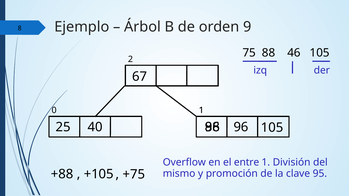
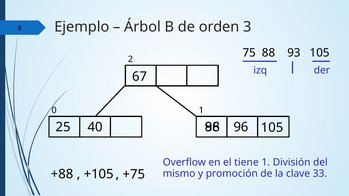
9: 9 -> 3
46: 46 -> 93
entre: entre -> tiene
95: 95 -> 33
